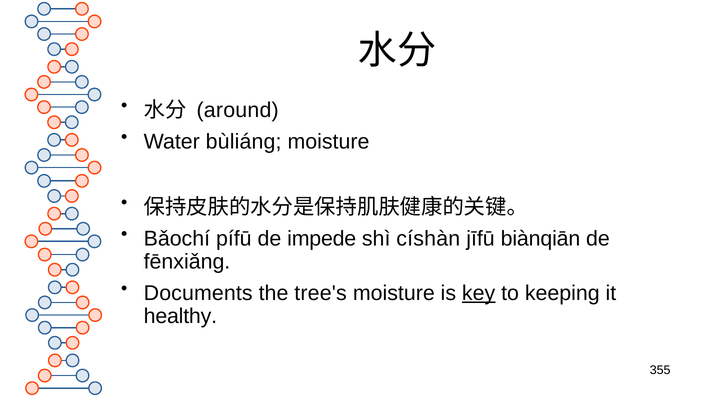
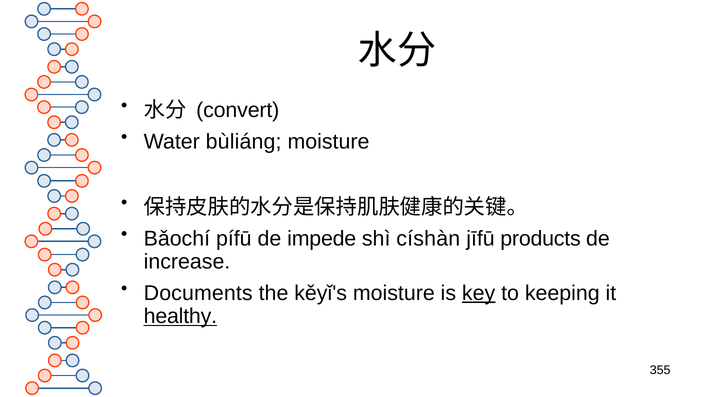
around: around -> convert
biànqiān: biànqiān -> products
fēnxiǎng: fēnxiǎng -> increase
tree's: tree's -> kěyǐ's
healthy underline: none -> present
